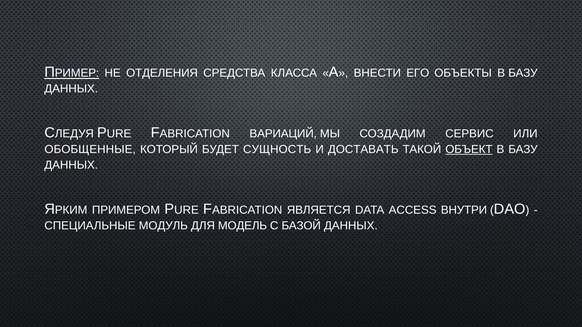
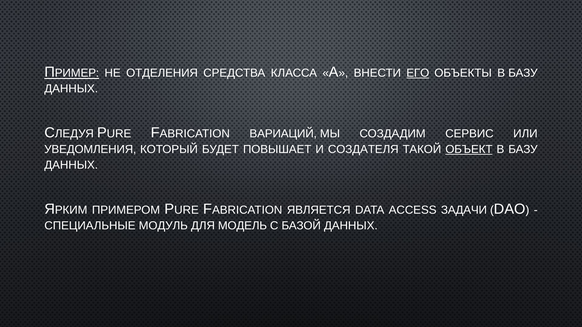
ЕГО underline: none -> present
ОБОБЩЕННЫЕ: ОБОБЩЕННЫЕ -> УВЕДОМЛЕНИЯ
СУЩНОСТЬ: СУЩНОСТЬ -> ПОВЫШАЕТ
ДОСТАВАТЬ: ДОСТАВАТЬ -> СОЗДАТЕЛЯ
ВНУТРИ: ВНУТРИ -> ЗАДАЧИ
